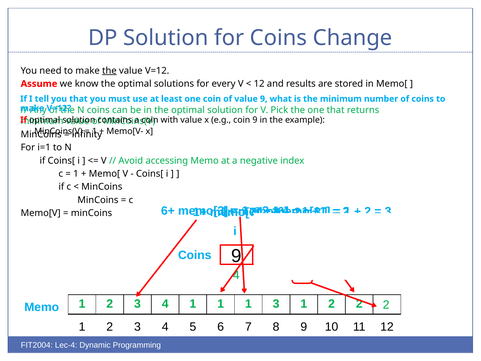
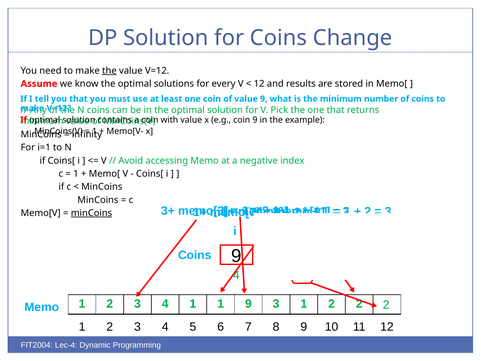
6+: 6+ -> 3+
minCoins at (91, 213) underline: none -> present
1 1 1: 1 -> 9
